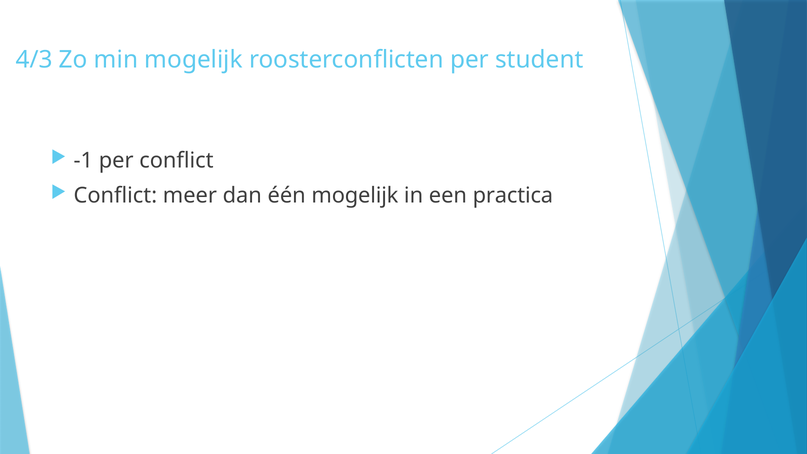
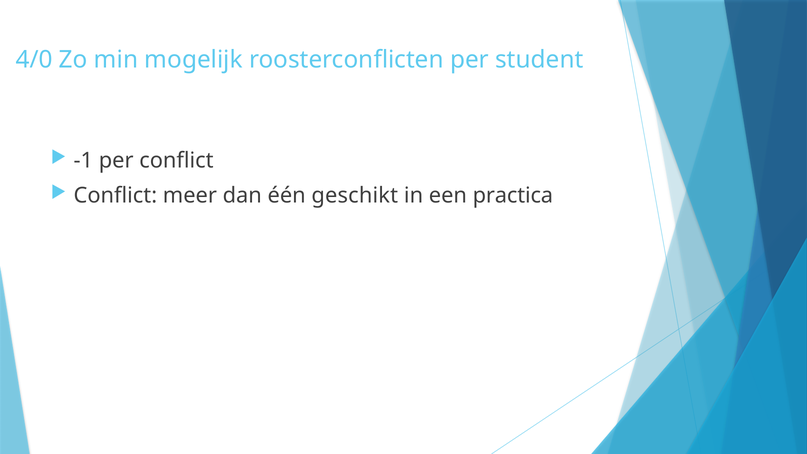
4/3: 4/3 -> 4/0
één mogelijk: mogelijk -> geschikt
